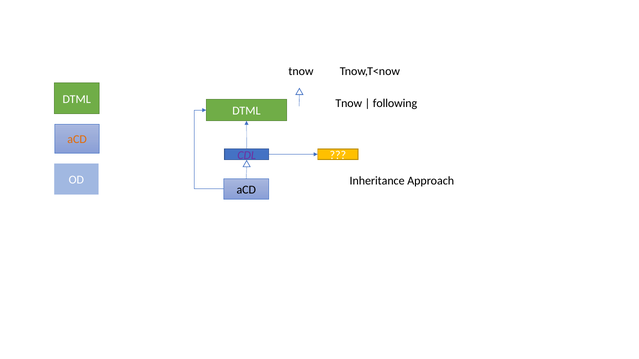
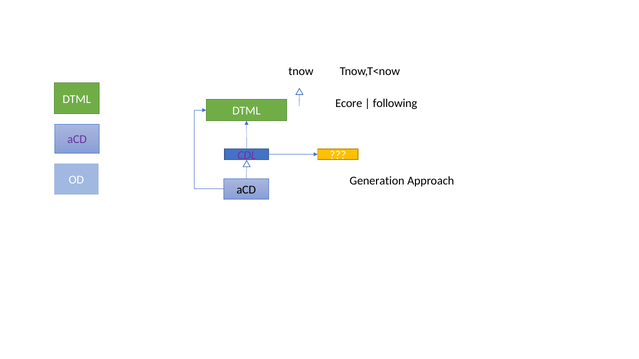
Tnow at (349, 104): Tnow -> Ecore
aCD at (77, 140) colour: orange -> purple
Inheritance: Inheritance -> Generation
